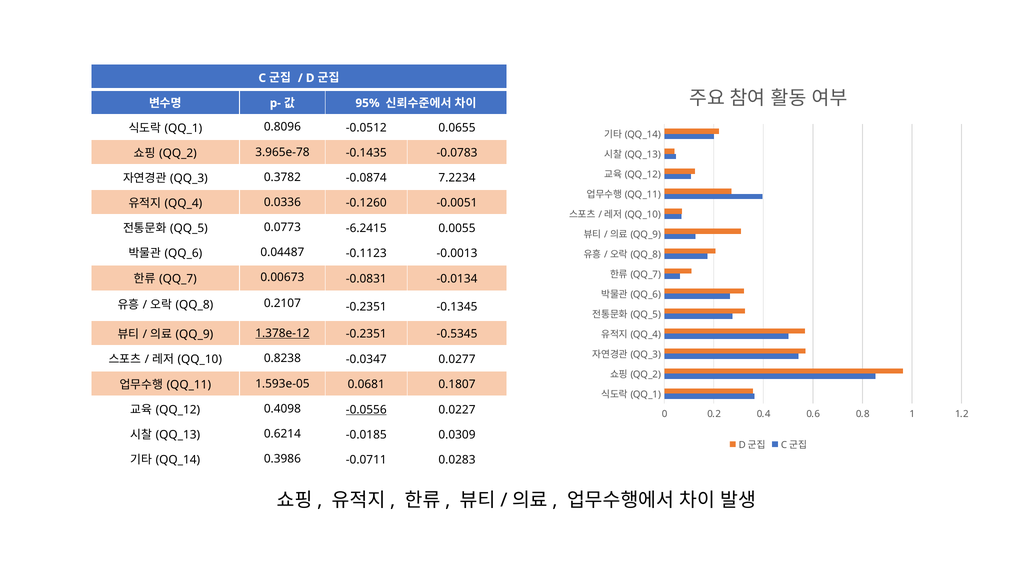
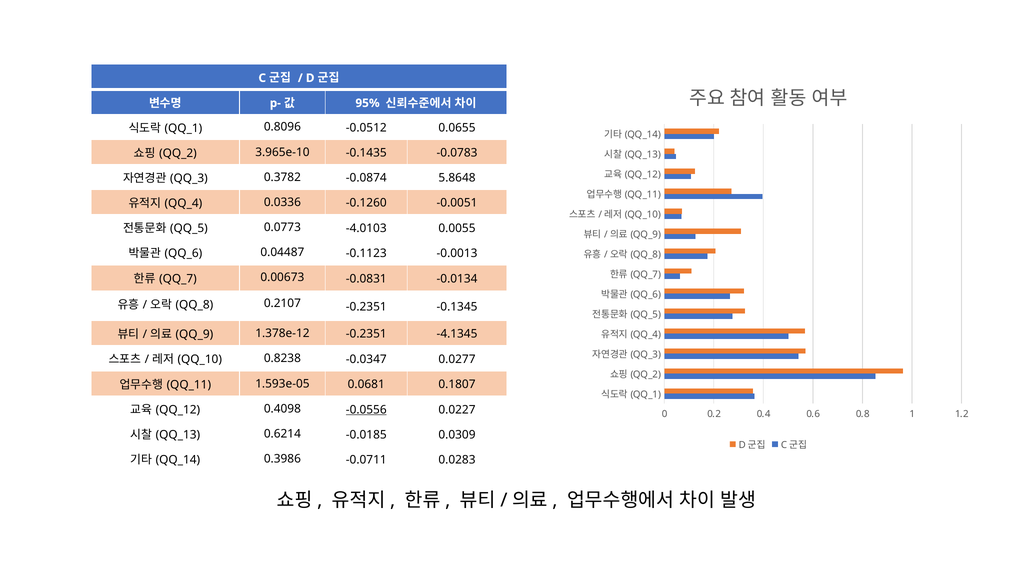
3.965e-78: 3.965e-78 -> 3.965e-10
7.2234: 7.2234 -> 5.8648
-6.2415: -6.2415 -> -4.0103
1.378e-12 underline: present -> none
-0.5345: -0.5345 -> -4.1345
